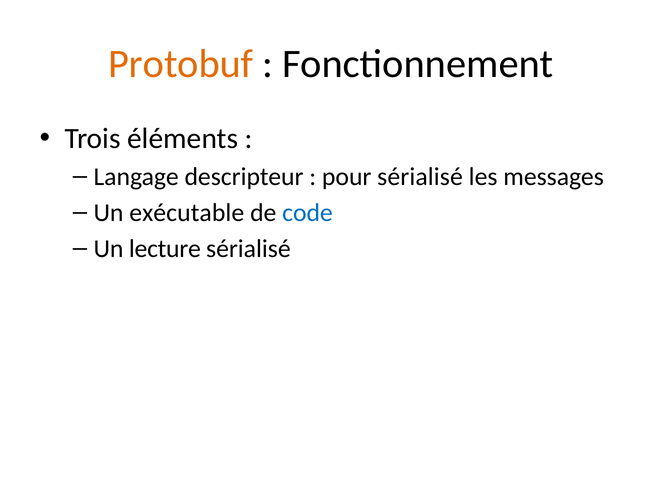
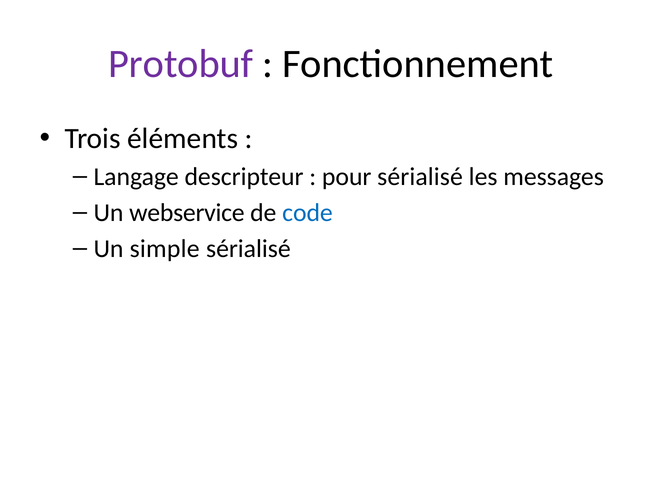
Protobuf colour: orange -> purple
exécutable: exécutable -> webservice
lecture: lecture -> simple
